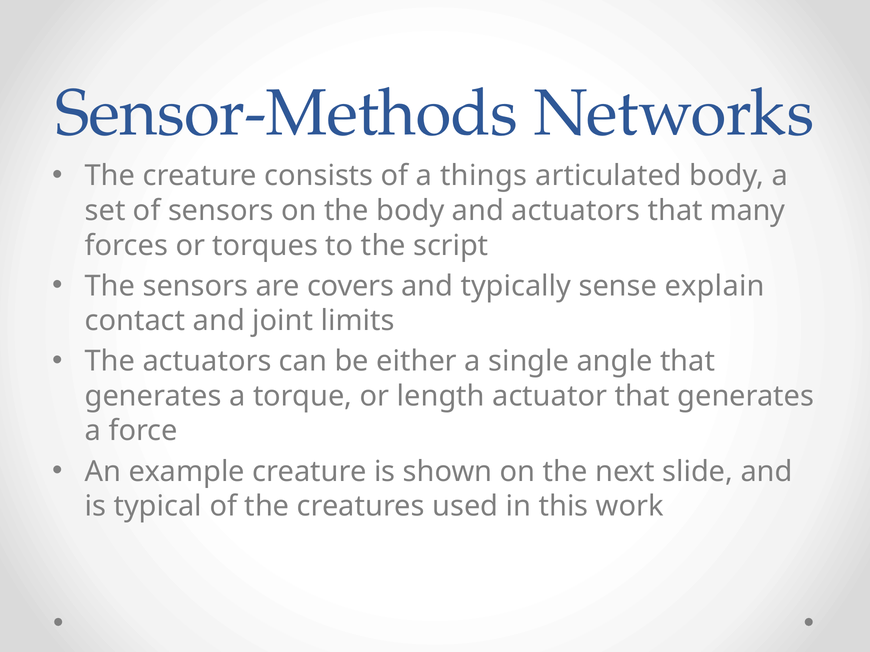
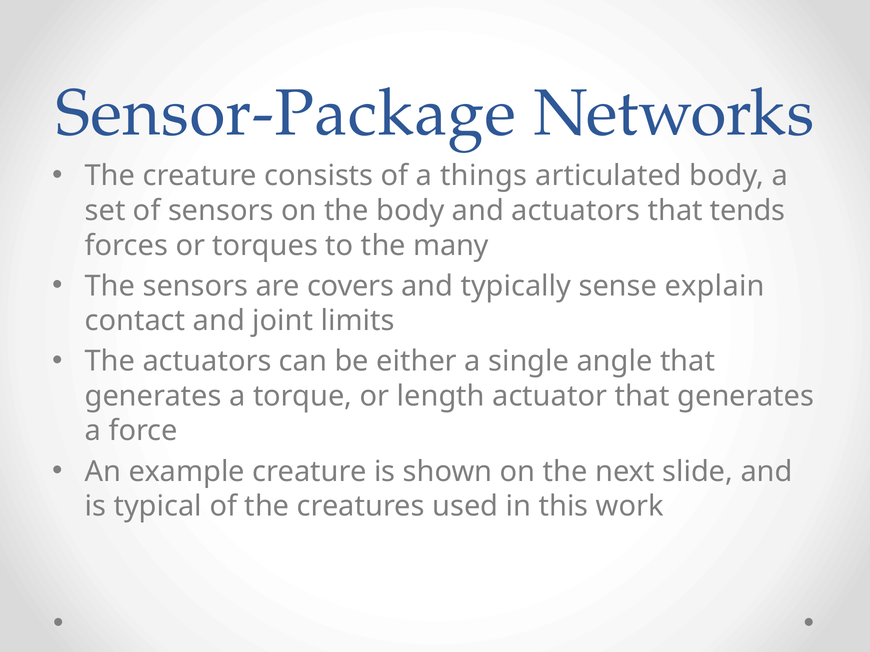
Sensor-Methods: Sensor-Methods -> Sensor-Package
many: many -> tends
script: script -> many
